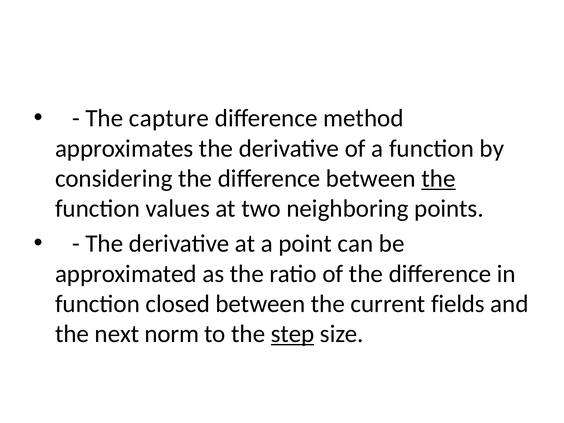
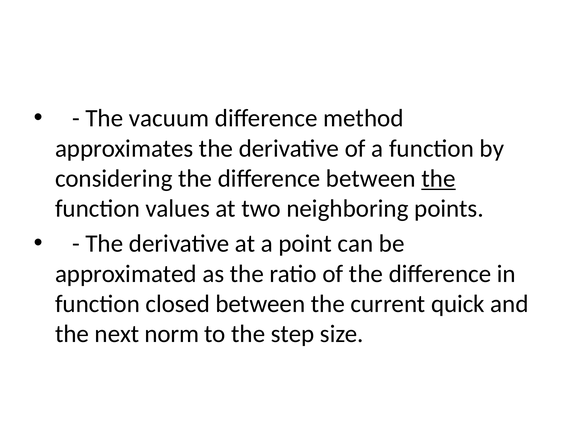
capture: capture -> vacuum
fields: fields -> quick
step underline: present -> none
